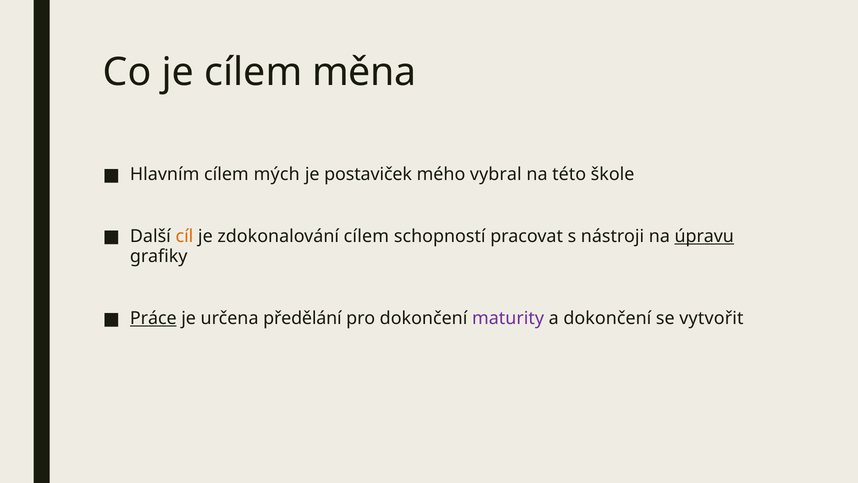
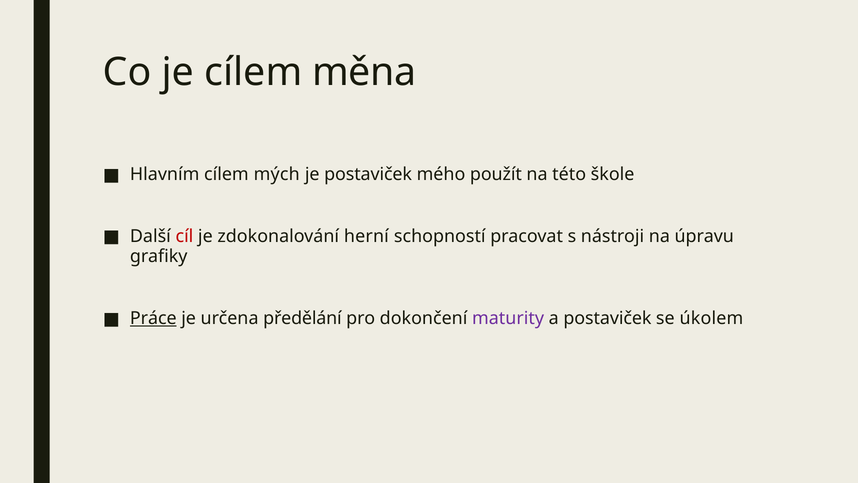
vybral: vybral -> použít
cíl colour: orange -> red
zdokonalování cílem: cílem -> herní
úpravu underline: present -> none
a dokončení: dokončení -> postaviček
vytvořit: vytvořit -> úkolem
